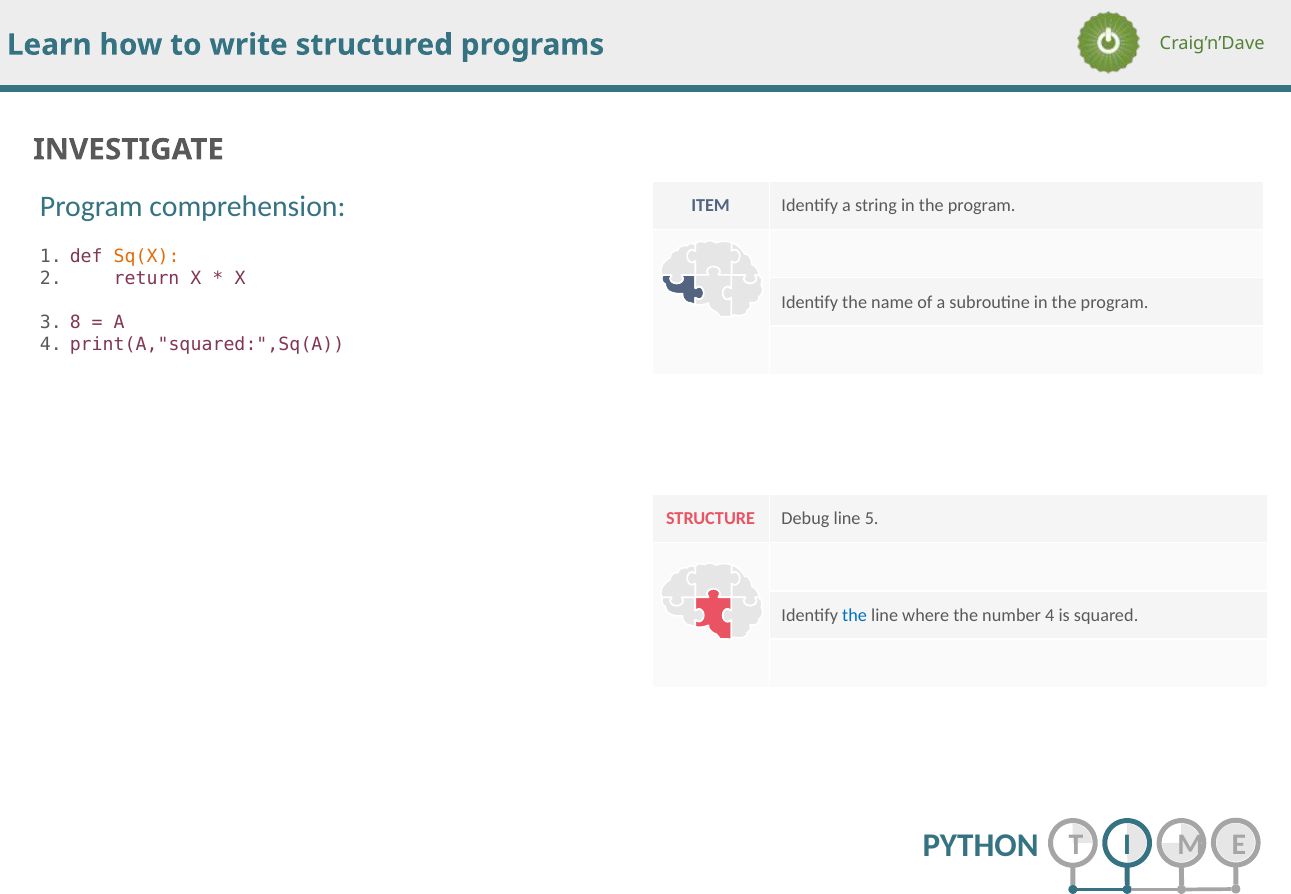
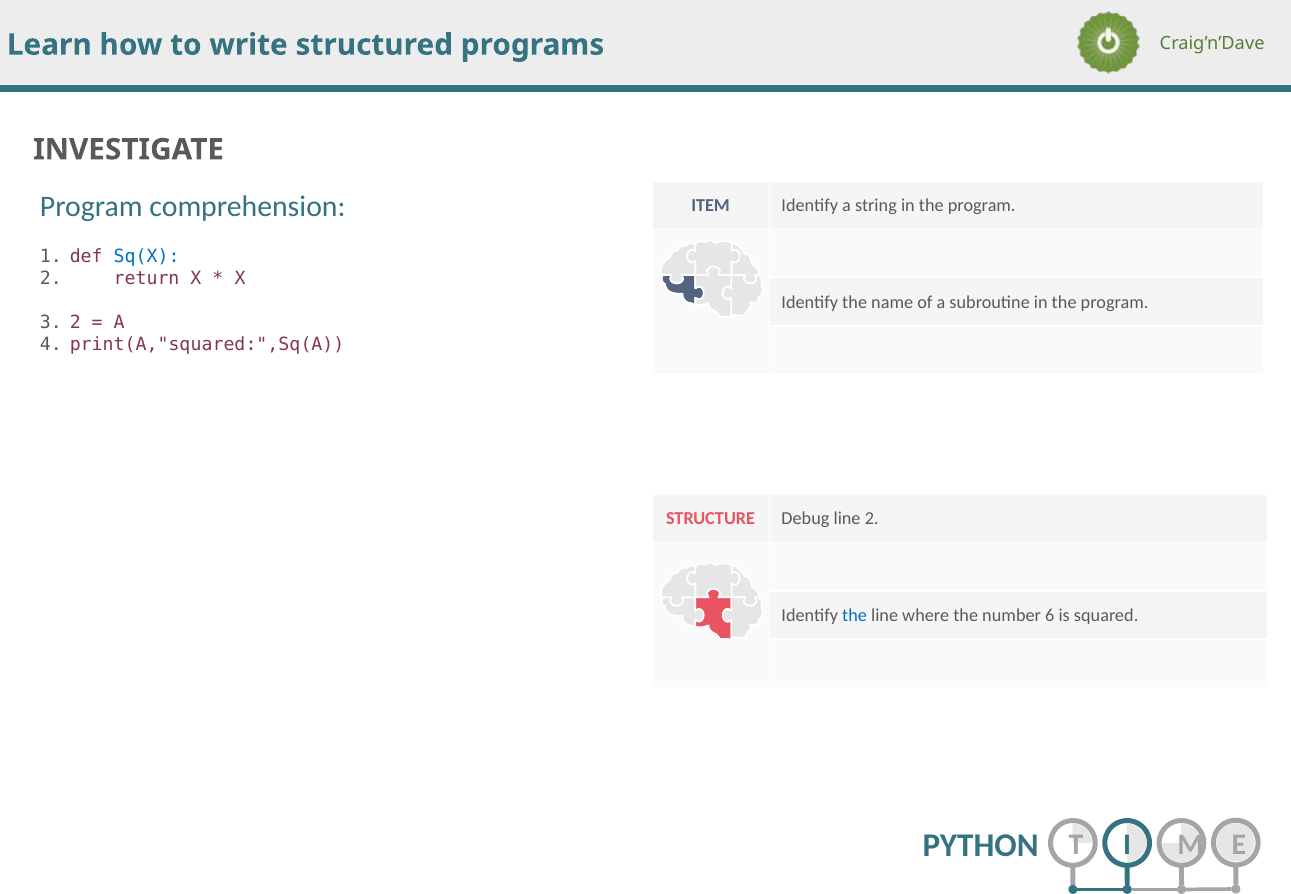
Sq(X colour: orange -> blue
3 8: 8 -> 2
line 5: 5 -> 2
number 4: 4 -> 6
